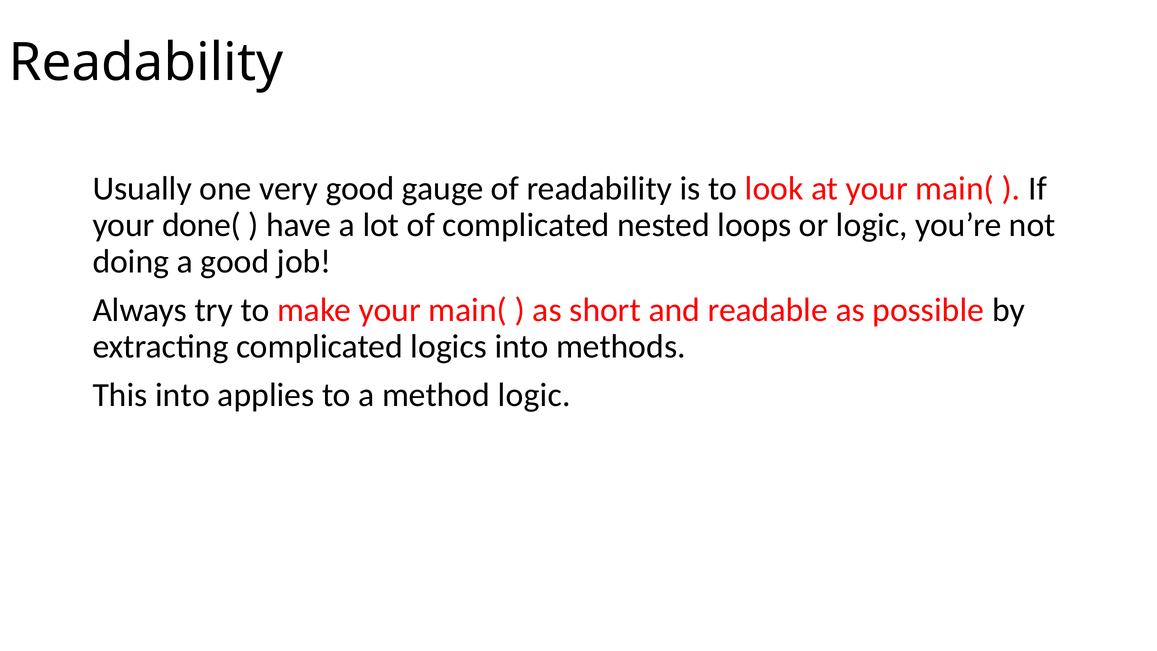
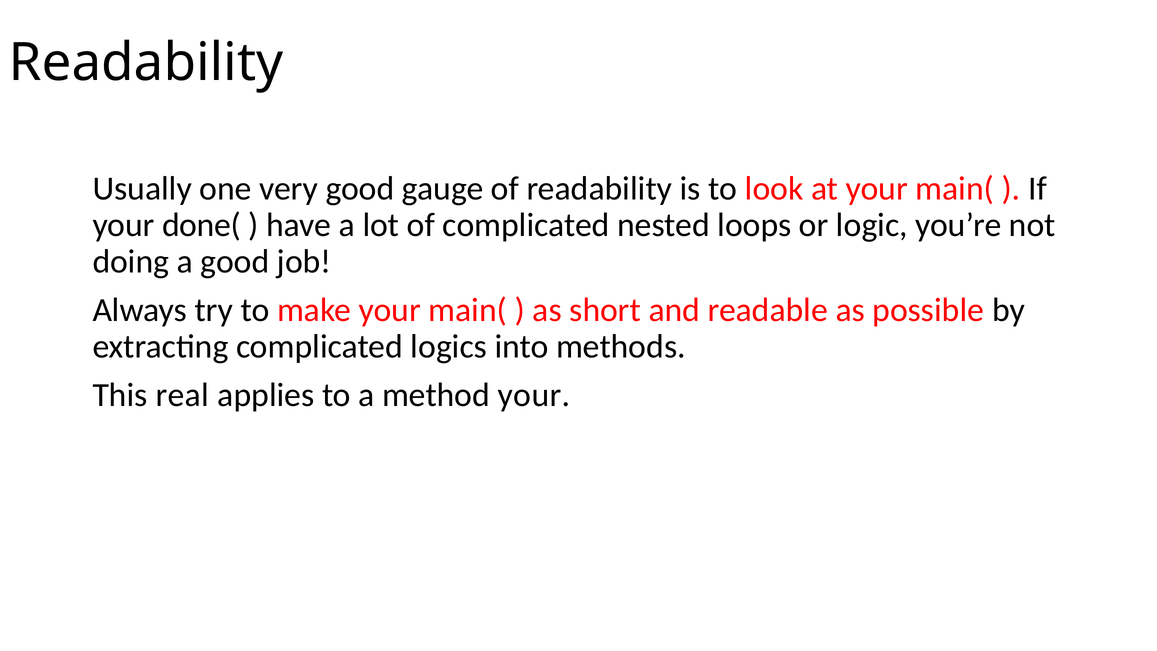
This into: into -> real
method logic: logic -> your
